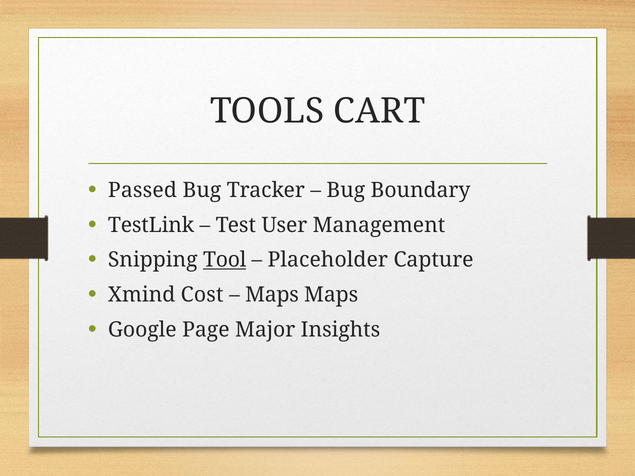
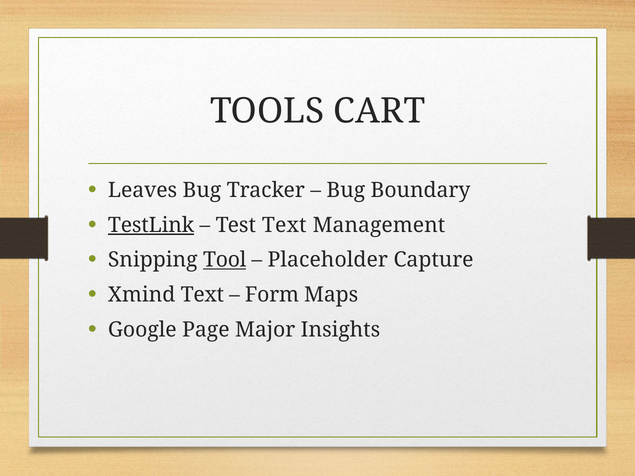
Passed: Passed -> Leaves
TestLink underline: none -> present
Test User: User -> Text
Xmind Cost: Cost -> Text
Maps at (272, 295): Maps -> Form
